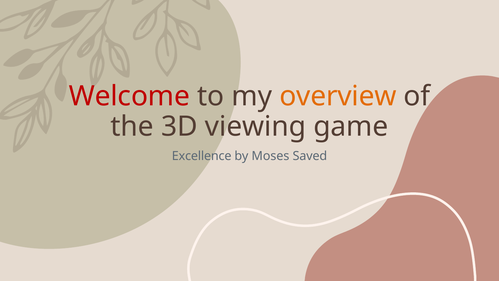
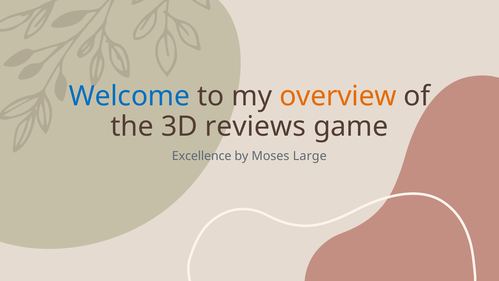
Welcome colour: red -> blue
viewing: viewing -> reviews
Saved: Saved -> Large
